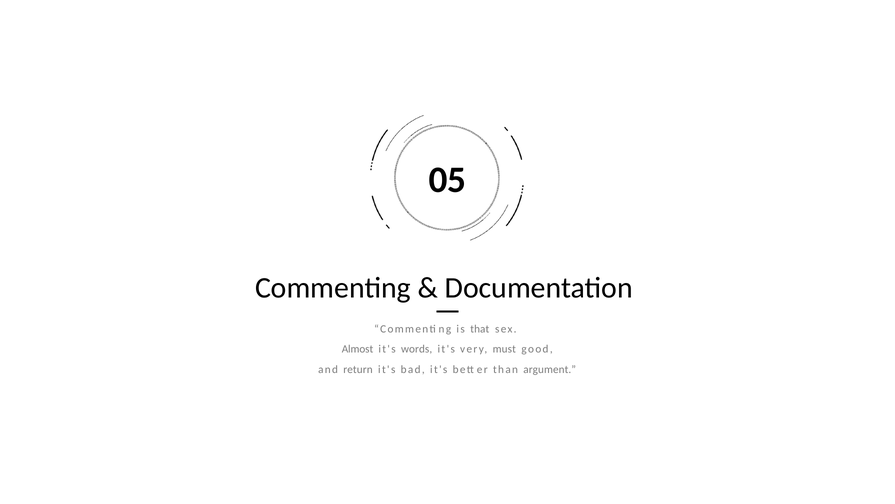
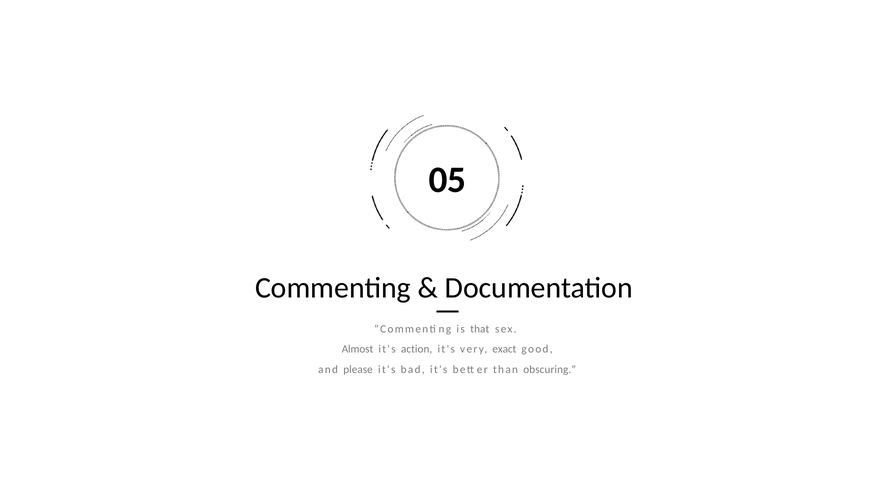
words: words -> action
must: must -> exact
return: return -> please
argument: argument -> obscuring
